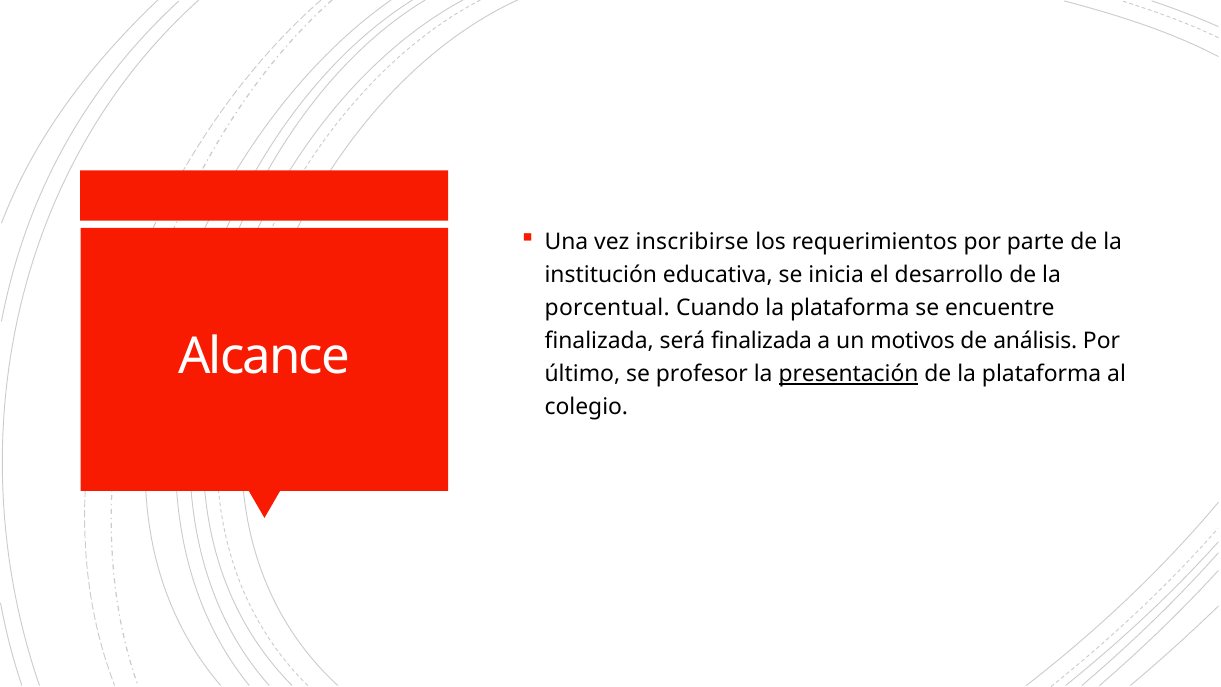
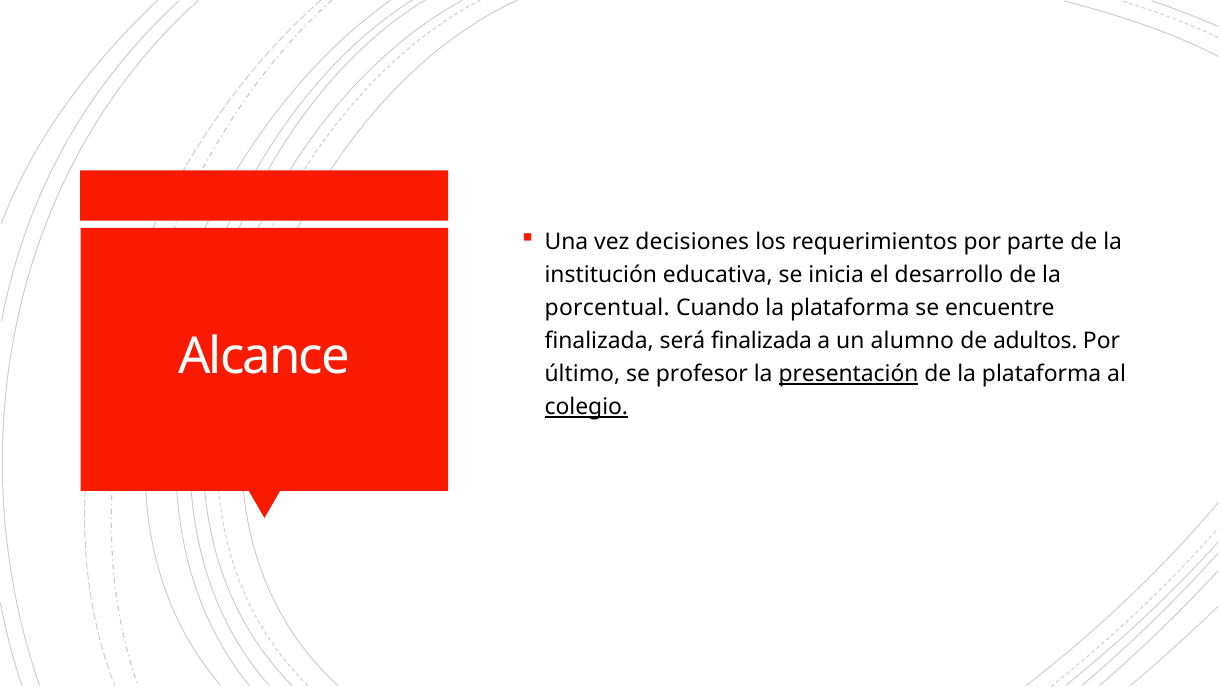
inscribirse: inscribirse -> decisiones
motivos: motivos -> alumno
análisis: análisis -> adultos
colegio underline: none -> present
